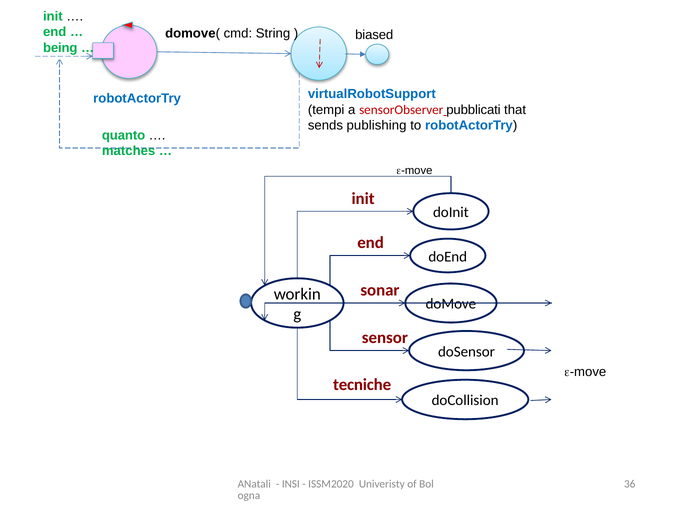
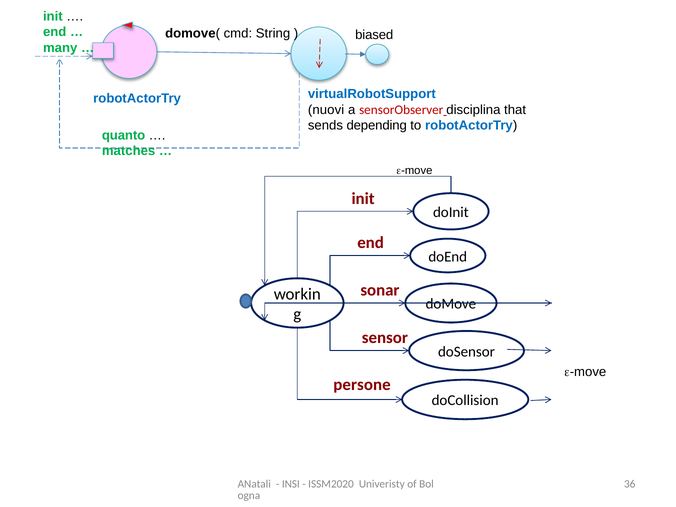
being: being -> many
tempi: tempi -> nuovi
pubblicati: pubblicati -> disciplina
publishing: publishing -> depending
tecniche: tecniche -> persone
